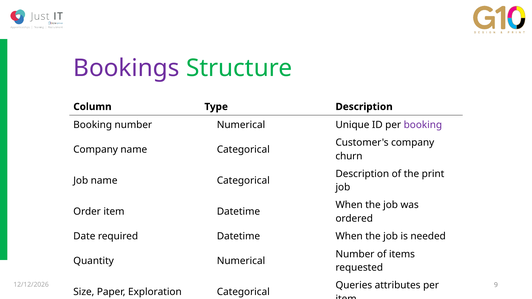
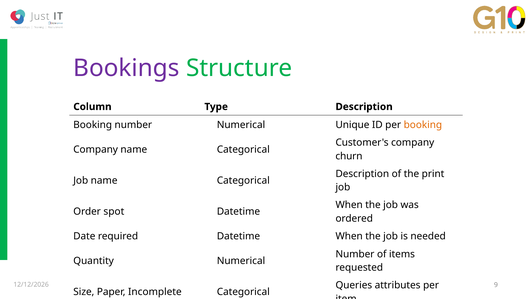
booking at (423, 125) colour: purple -> orange
Order item: item -> spot
Exploration: Exploration -> Incomplete
